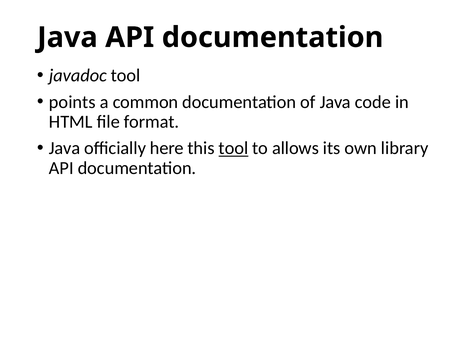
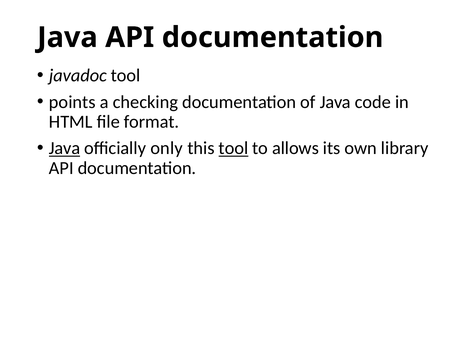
common: common -> checking
Java at (65, 148) underline: none -> present
here: here -> only
